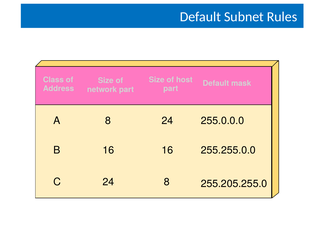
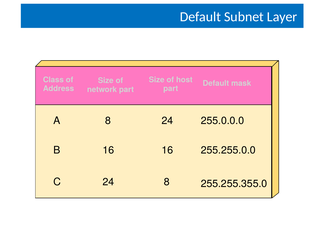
Rules: Rules -> Layer
255.205.255.0: 255.205.255.0 -> 255.255.355.0
